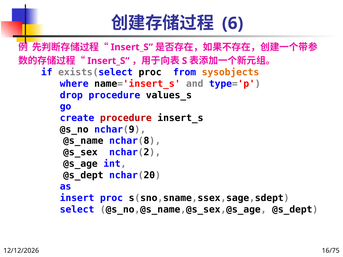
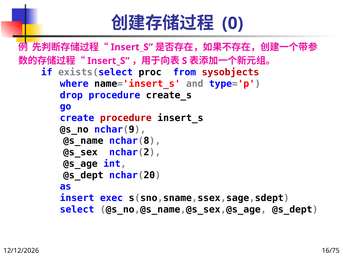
6: 6 -> 0
sysobjects colour: orange -> red
values_s: values_s -> create_s
insert proc: proc -> exec
